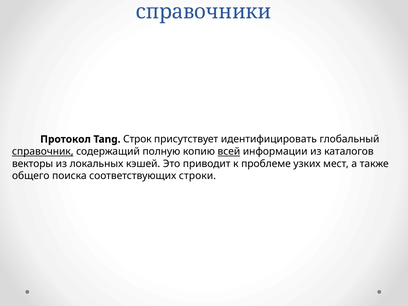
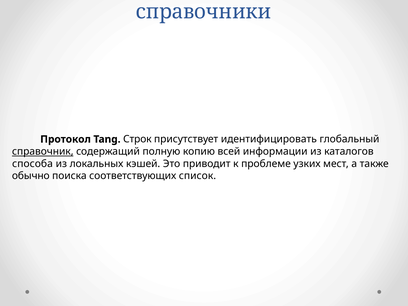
всей underline: present -> none
векторы: векторы -> способа
общего: общего -> обычно
строки: строки -> список
